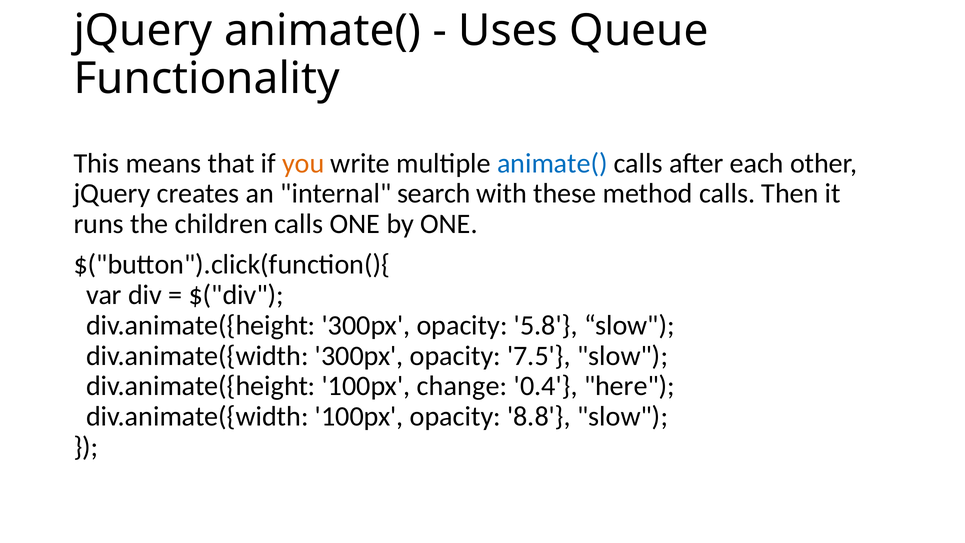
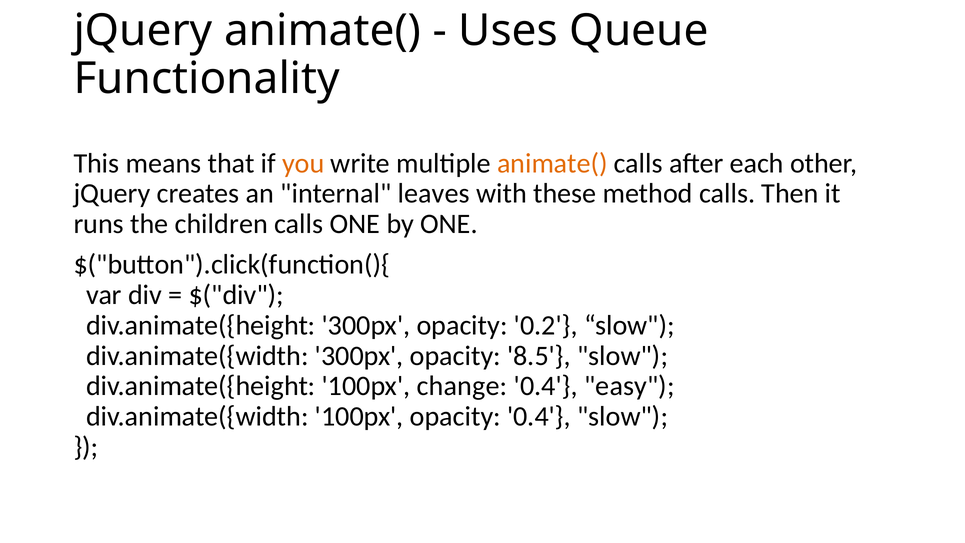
animate( at (552, 163) colour: blue -> orange
search: search -> leaves
5.8: 5.8 -> 0.2
7.5: 7.5 -> 8.5
here: here -> easy
opacity 8.8: 8.8 -> 0.4
